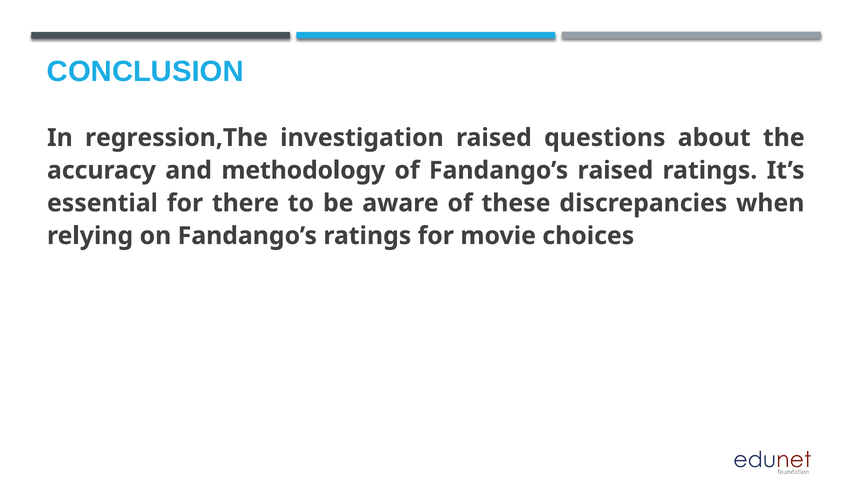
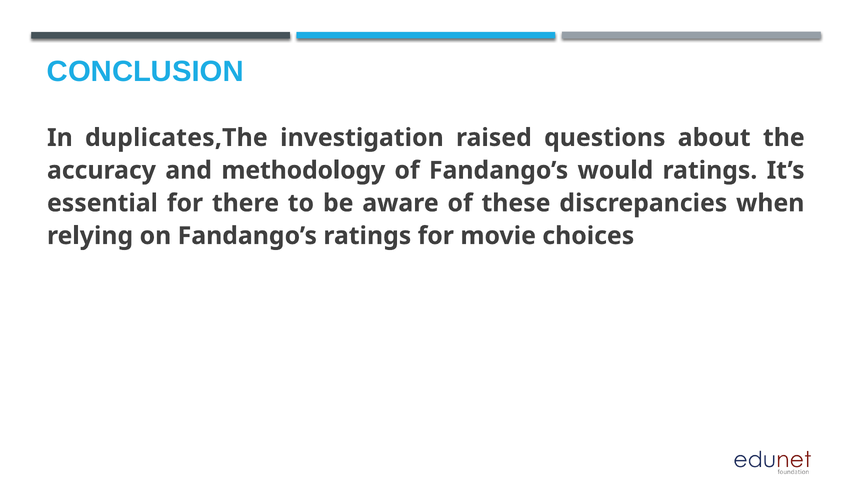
regression,The: regression,The -> duplicates,The
Fandango’s raised: raised -> would
